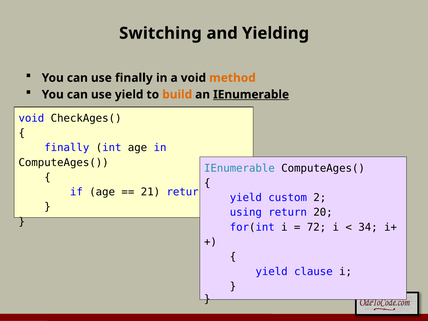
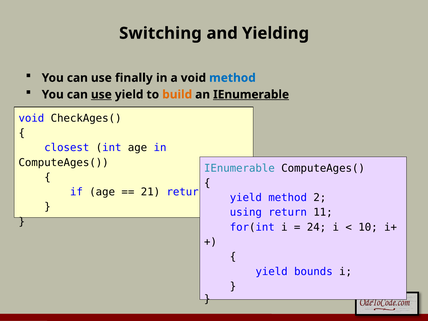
method at (232, 78) colour: orange -> blue
use at (101, 95) underline: none -> present
finally at (67, 148): finally -> closest
yield custom: custom -> method
20: 20 -> 11
72: 72 -> 24
34: 34 -> 10
clause: clause -> bounds
